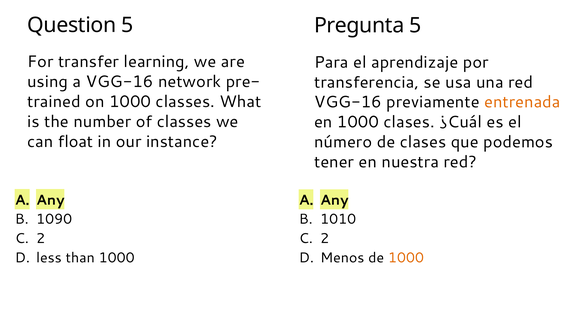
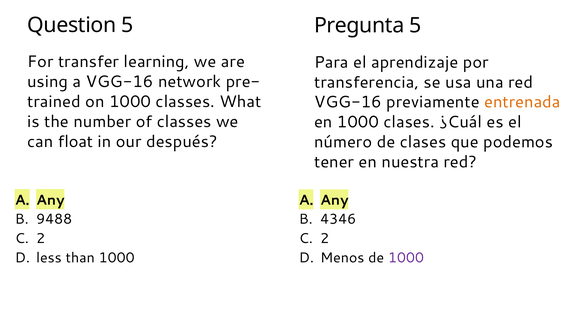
instance: instance -> después
1090: 1090 -> 9488
1010: 1010 -> 4346
1000 at (406, 257) colour: orange -> purple
